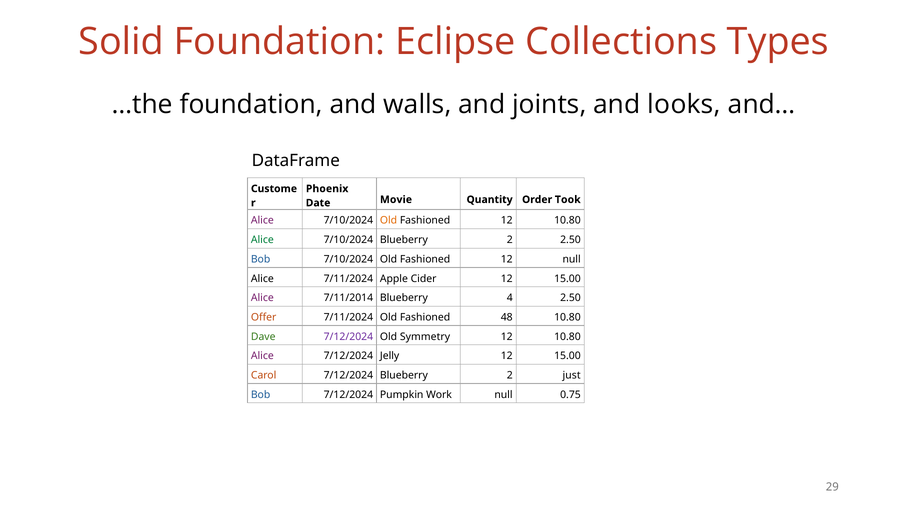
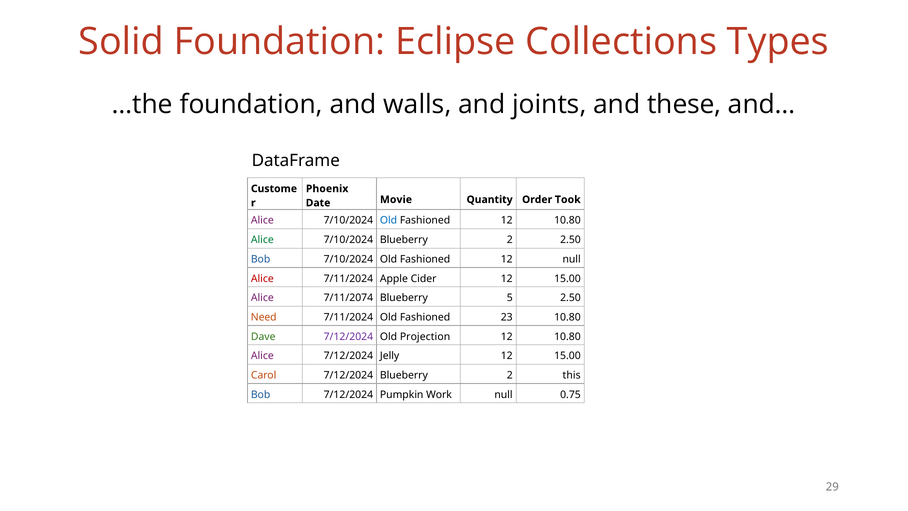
looks: looks -> these
Old at (389, 220) colour: orange -> blue
Alice at (262, 278) colour: black -> red
7/11/2014: 7/11/2014 -> 7/11/2074
4: 4 -> 5
Offer: Offer -> Need
48: 48 -> 23
Symmetry: Symmetry -> Projection
just: just -> this
